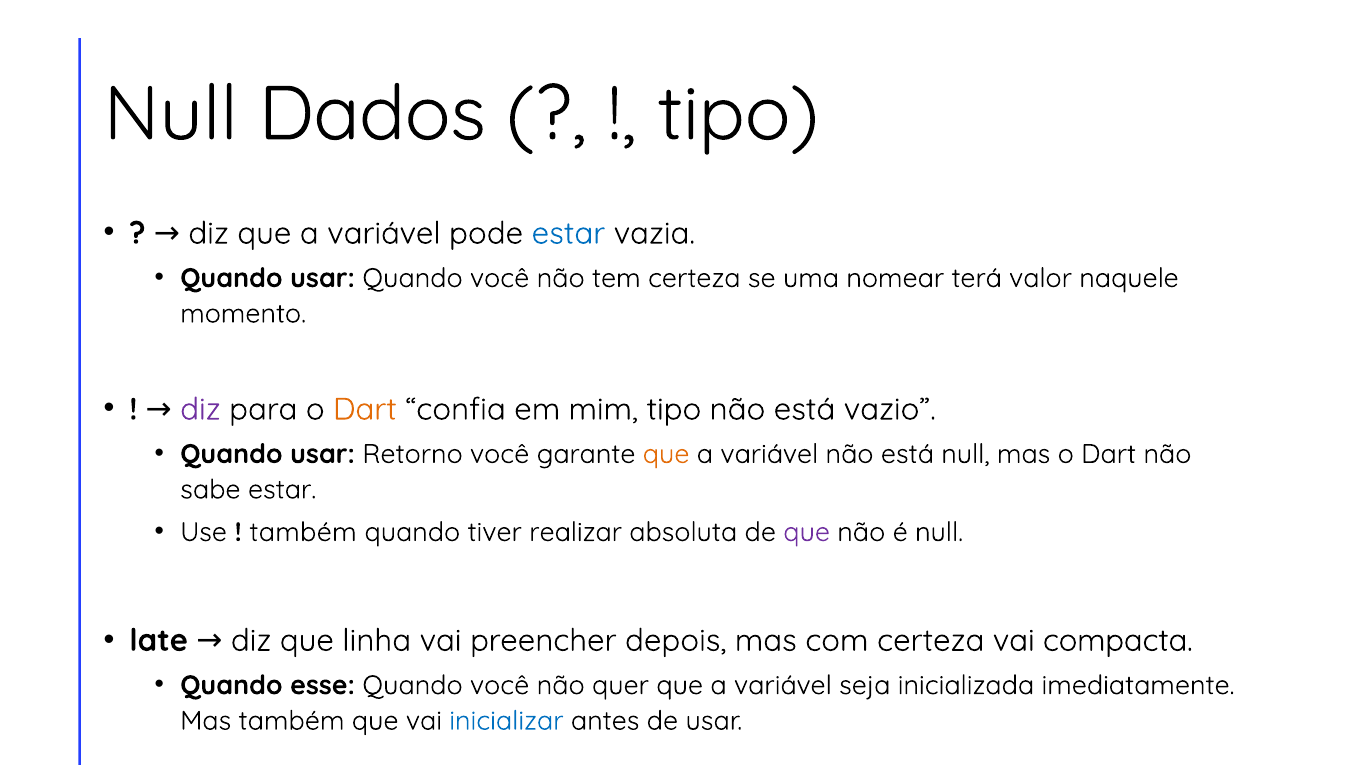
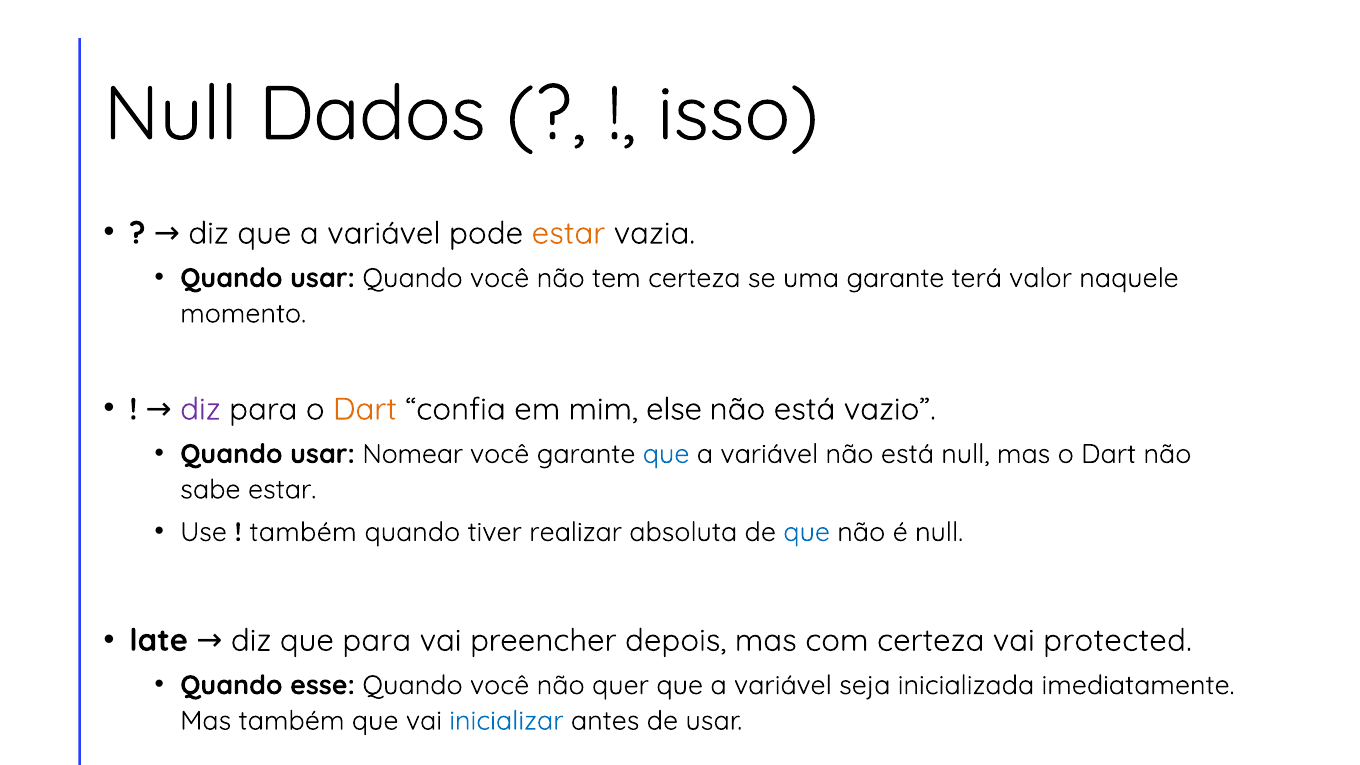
tipo at (738, 114): tipo -> isso
estar at (568, 233) colour: blue -> orange
uma nomear: nomear -> garante
mim tipo: tipo -> else
Retorno: Retorno -> Nomear
que at (666, 454) colour: orange -> blue
que at (807, 532) colour: purple -> blue
que linha: linha -> para
compacta: compacta -> protected
